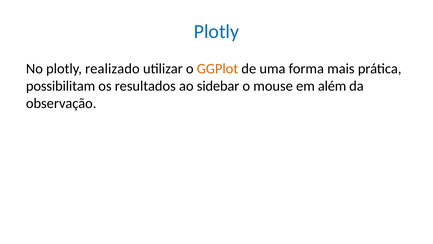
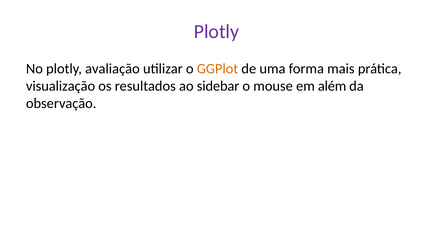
Plotly at (216, 31) colour: blue -> purple
realizado: realizado -> avaliação
possibilitam: possibilitam -> visualização
